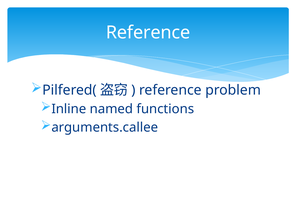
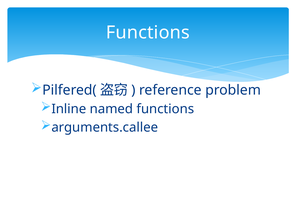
Reference at (148, 32): Reference -> Functions
